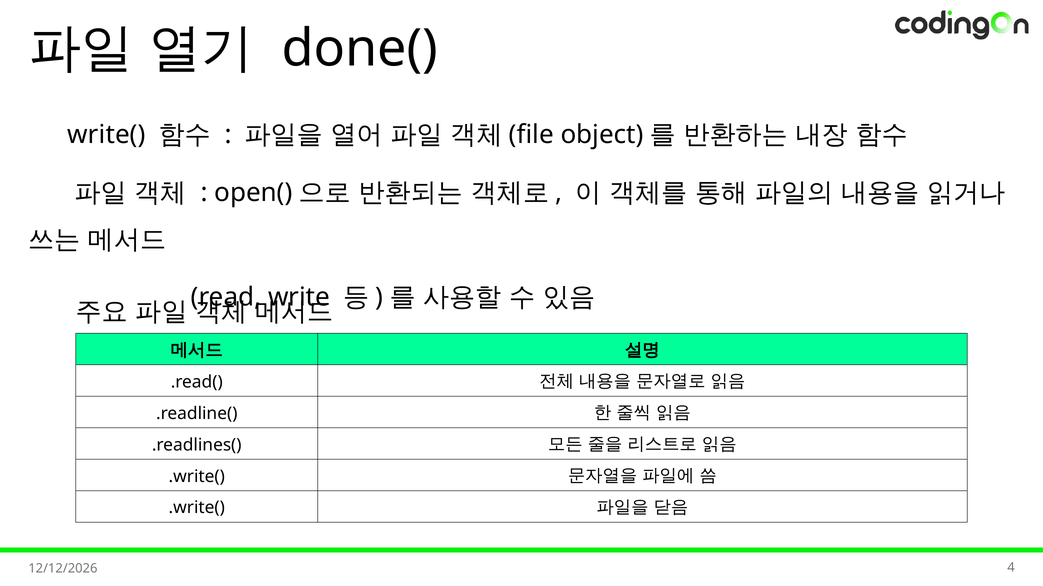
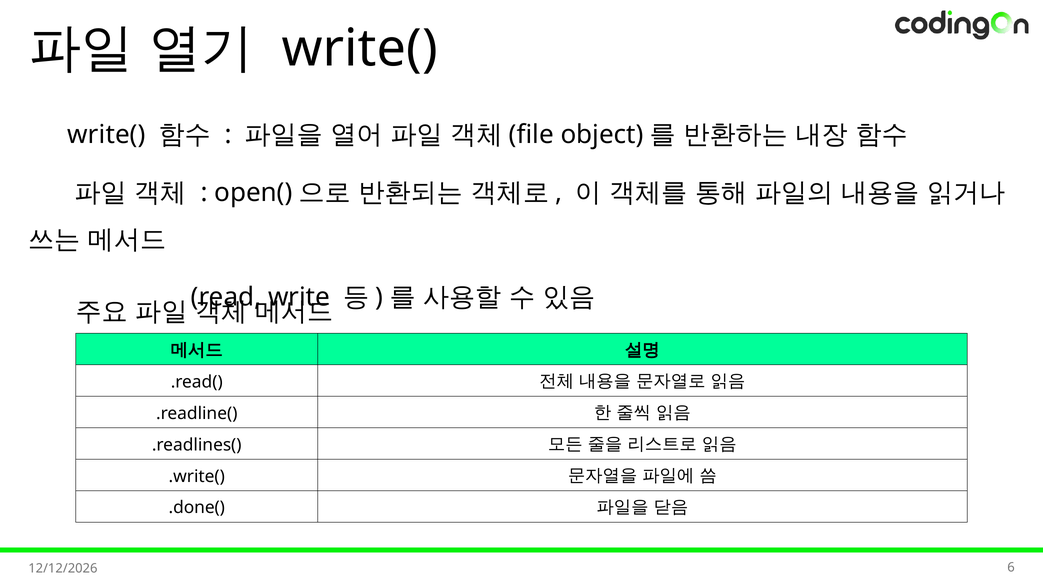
done( at (360, 49): done( -> write(
.write( at (197, 508): .write( -> .done(
4: 4 -> 6
